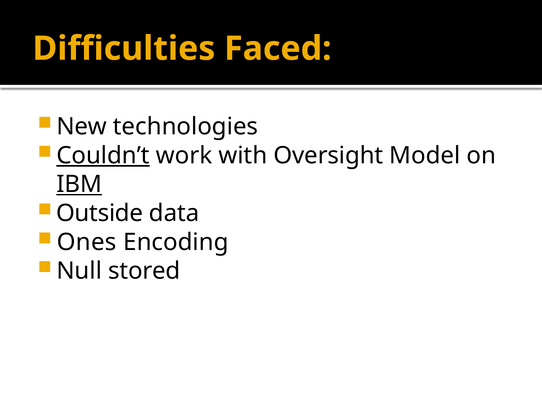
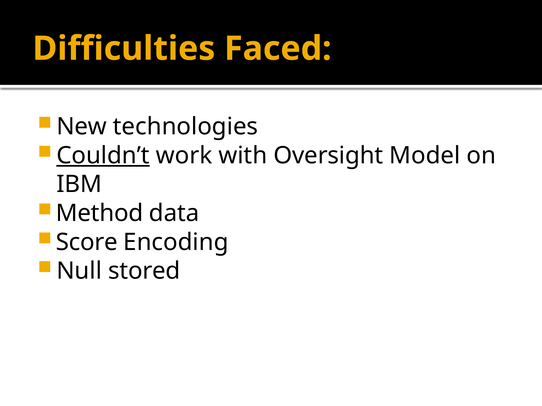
IBM underline: present -> none
Outside: Outside -> Method
Ones: Ones -> Score
